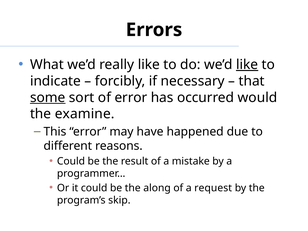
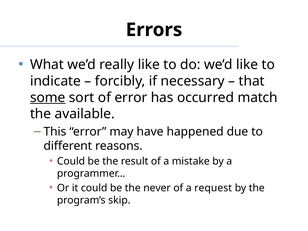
like at (247, 65) underline: present -> none
would: would -> match
examine: examine -> available
along: along -> never
